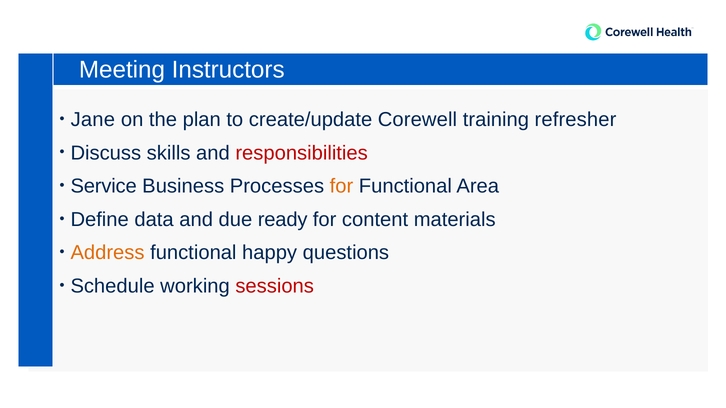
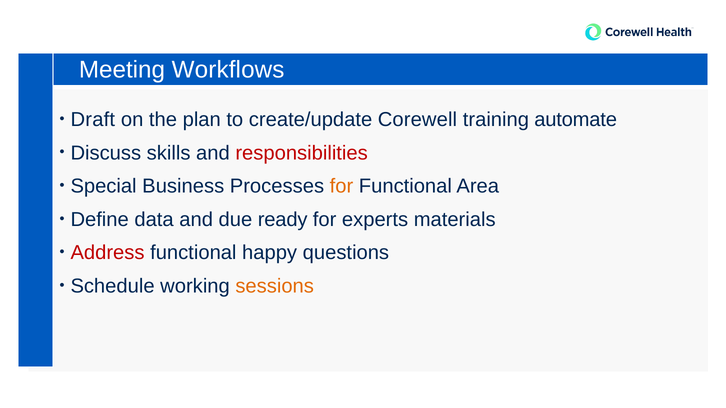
Instructors: Instructors -> Workflows
Jane: Jane -> Draft
refresher: refresher -> automate
Service: Service -> Special
content: content -> experts
Address colour: orange -> red
sessions colour: red -> orange
